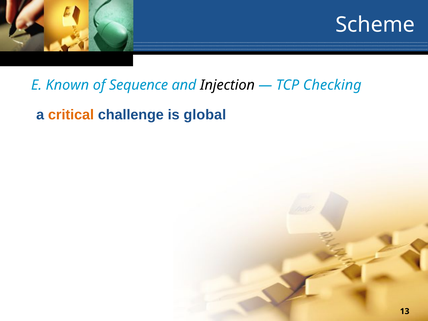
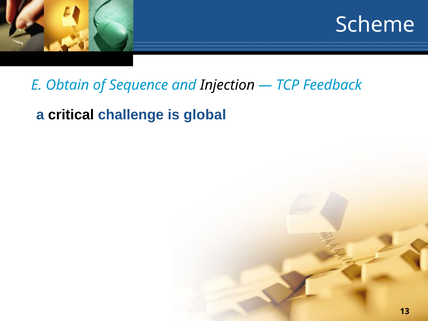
Known: Known -> Obtain
Checking: Checking -> Feedback
critical colour: orange -> black
